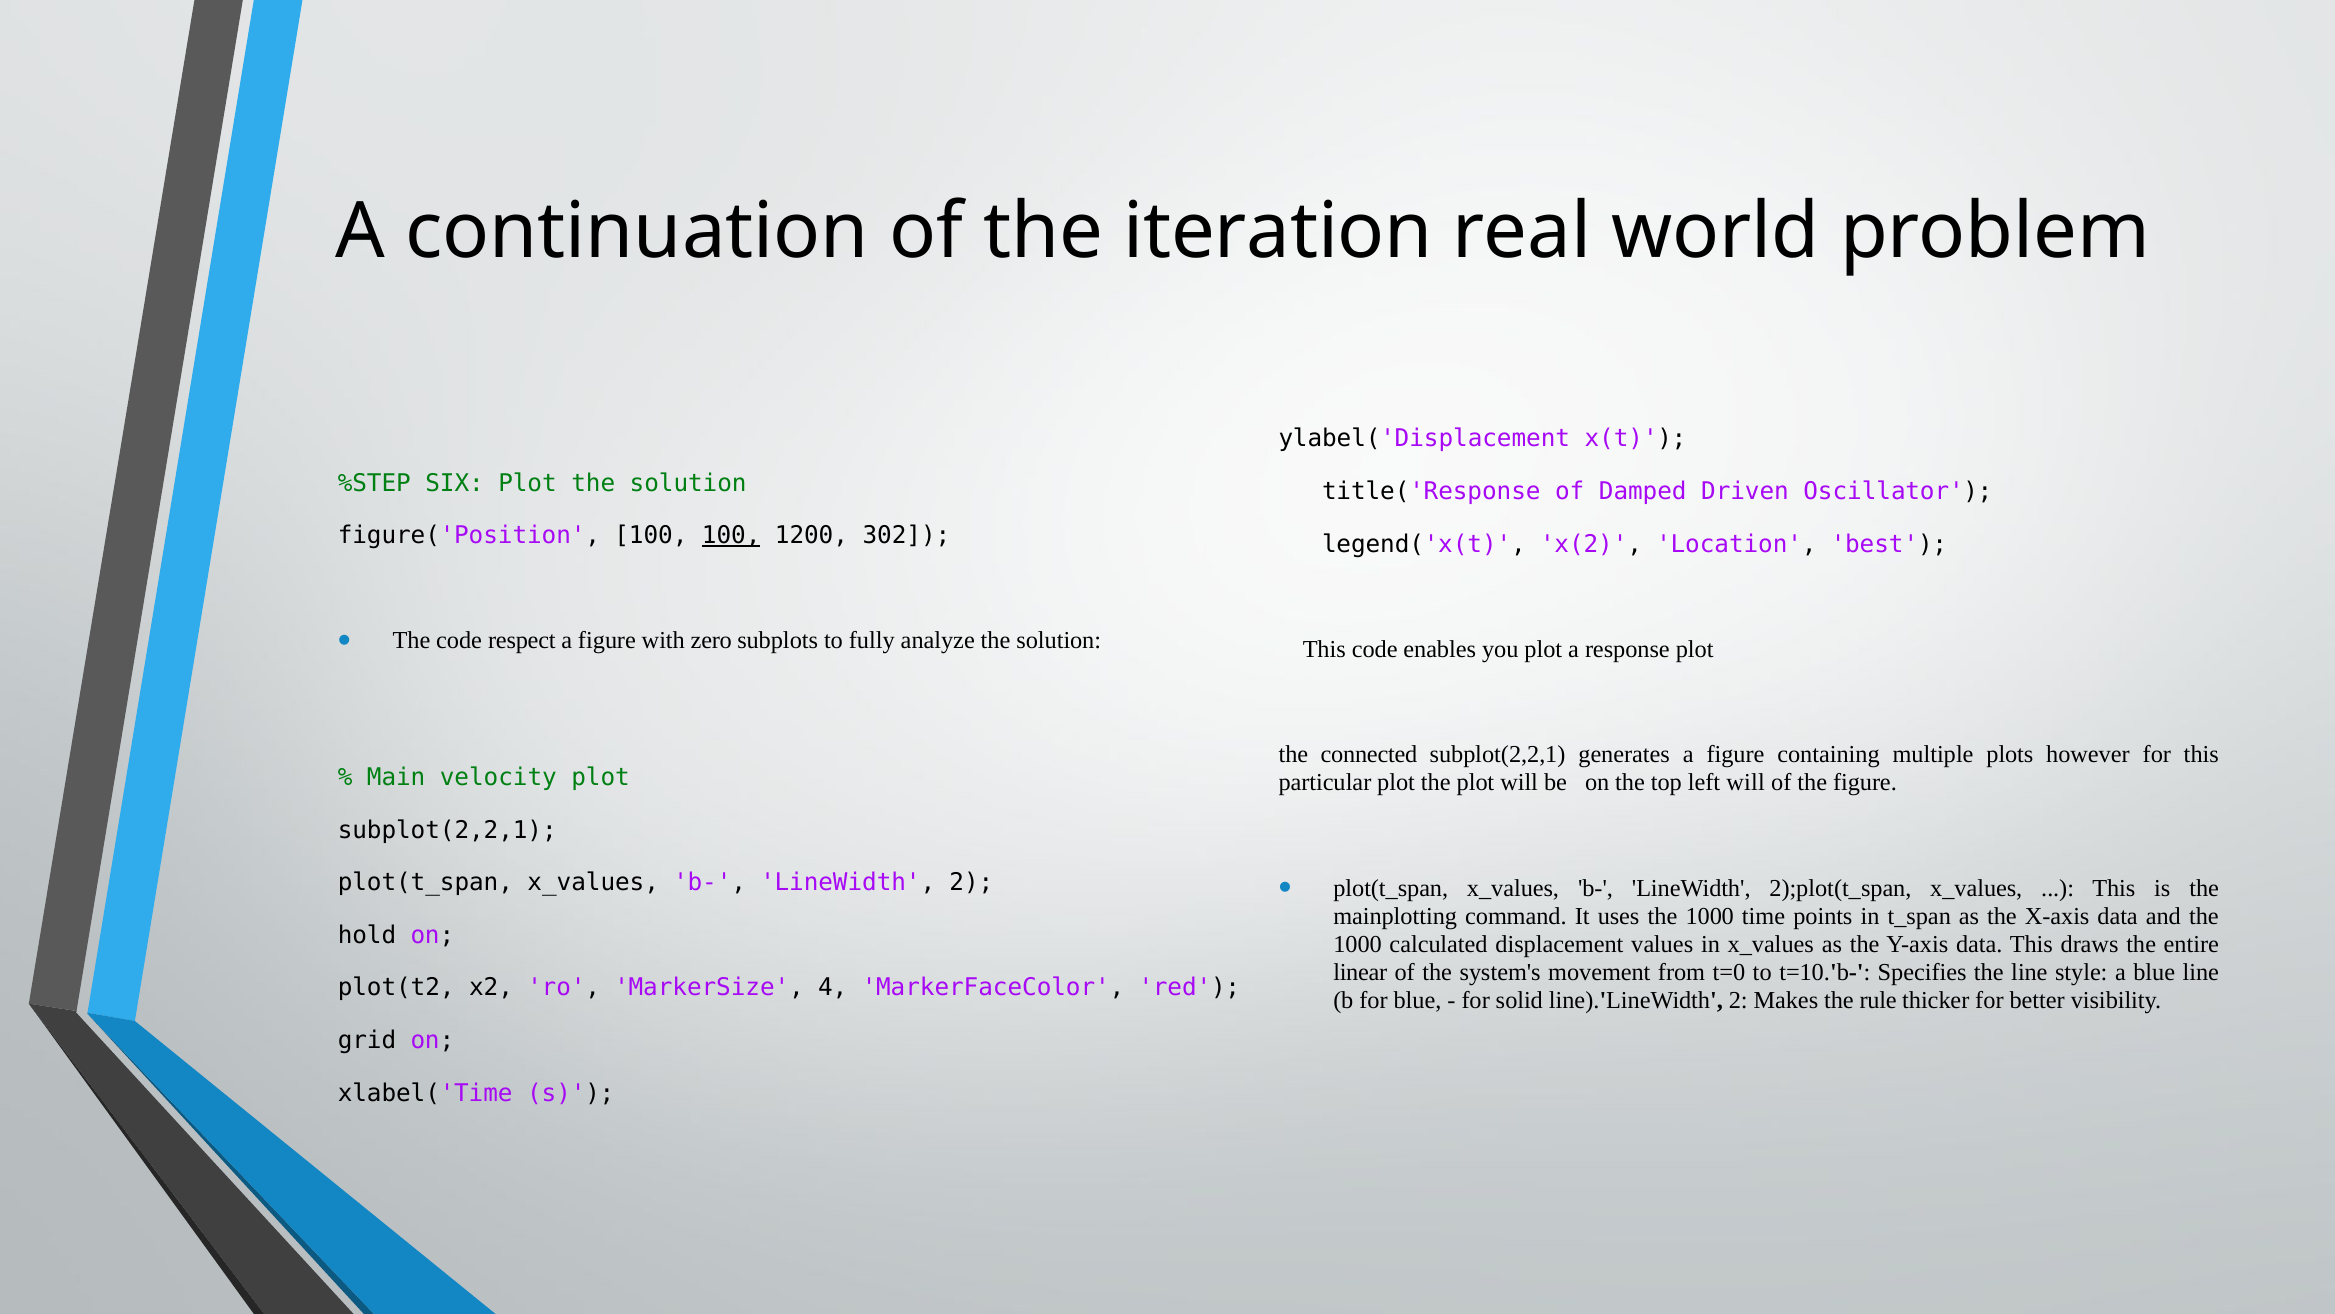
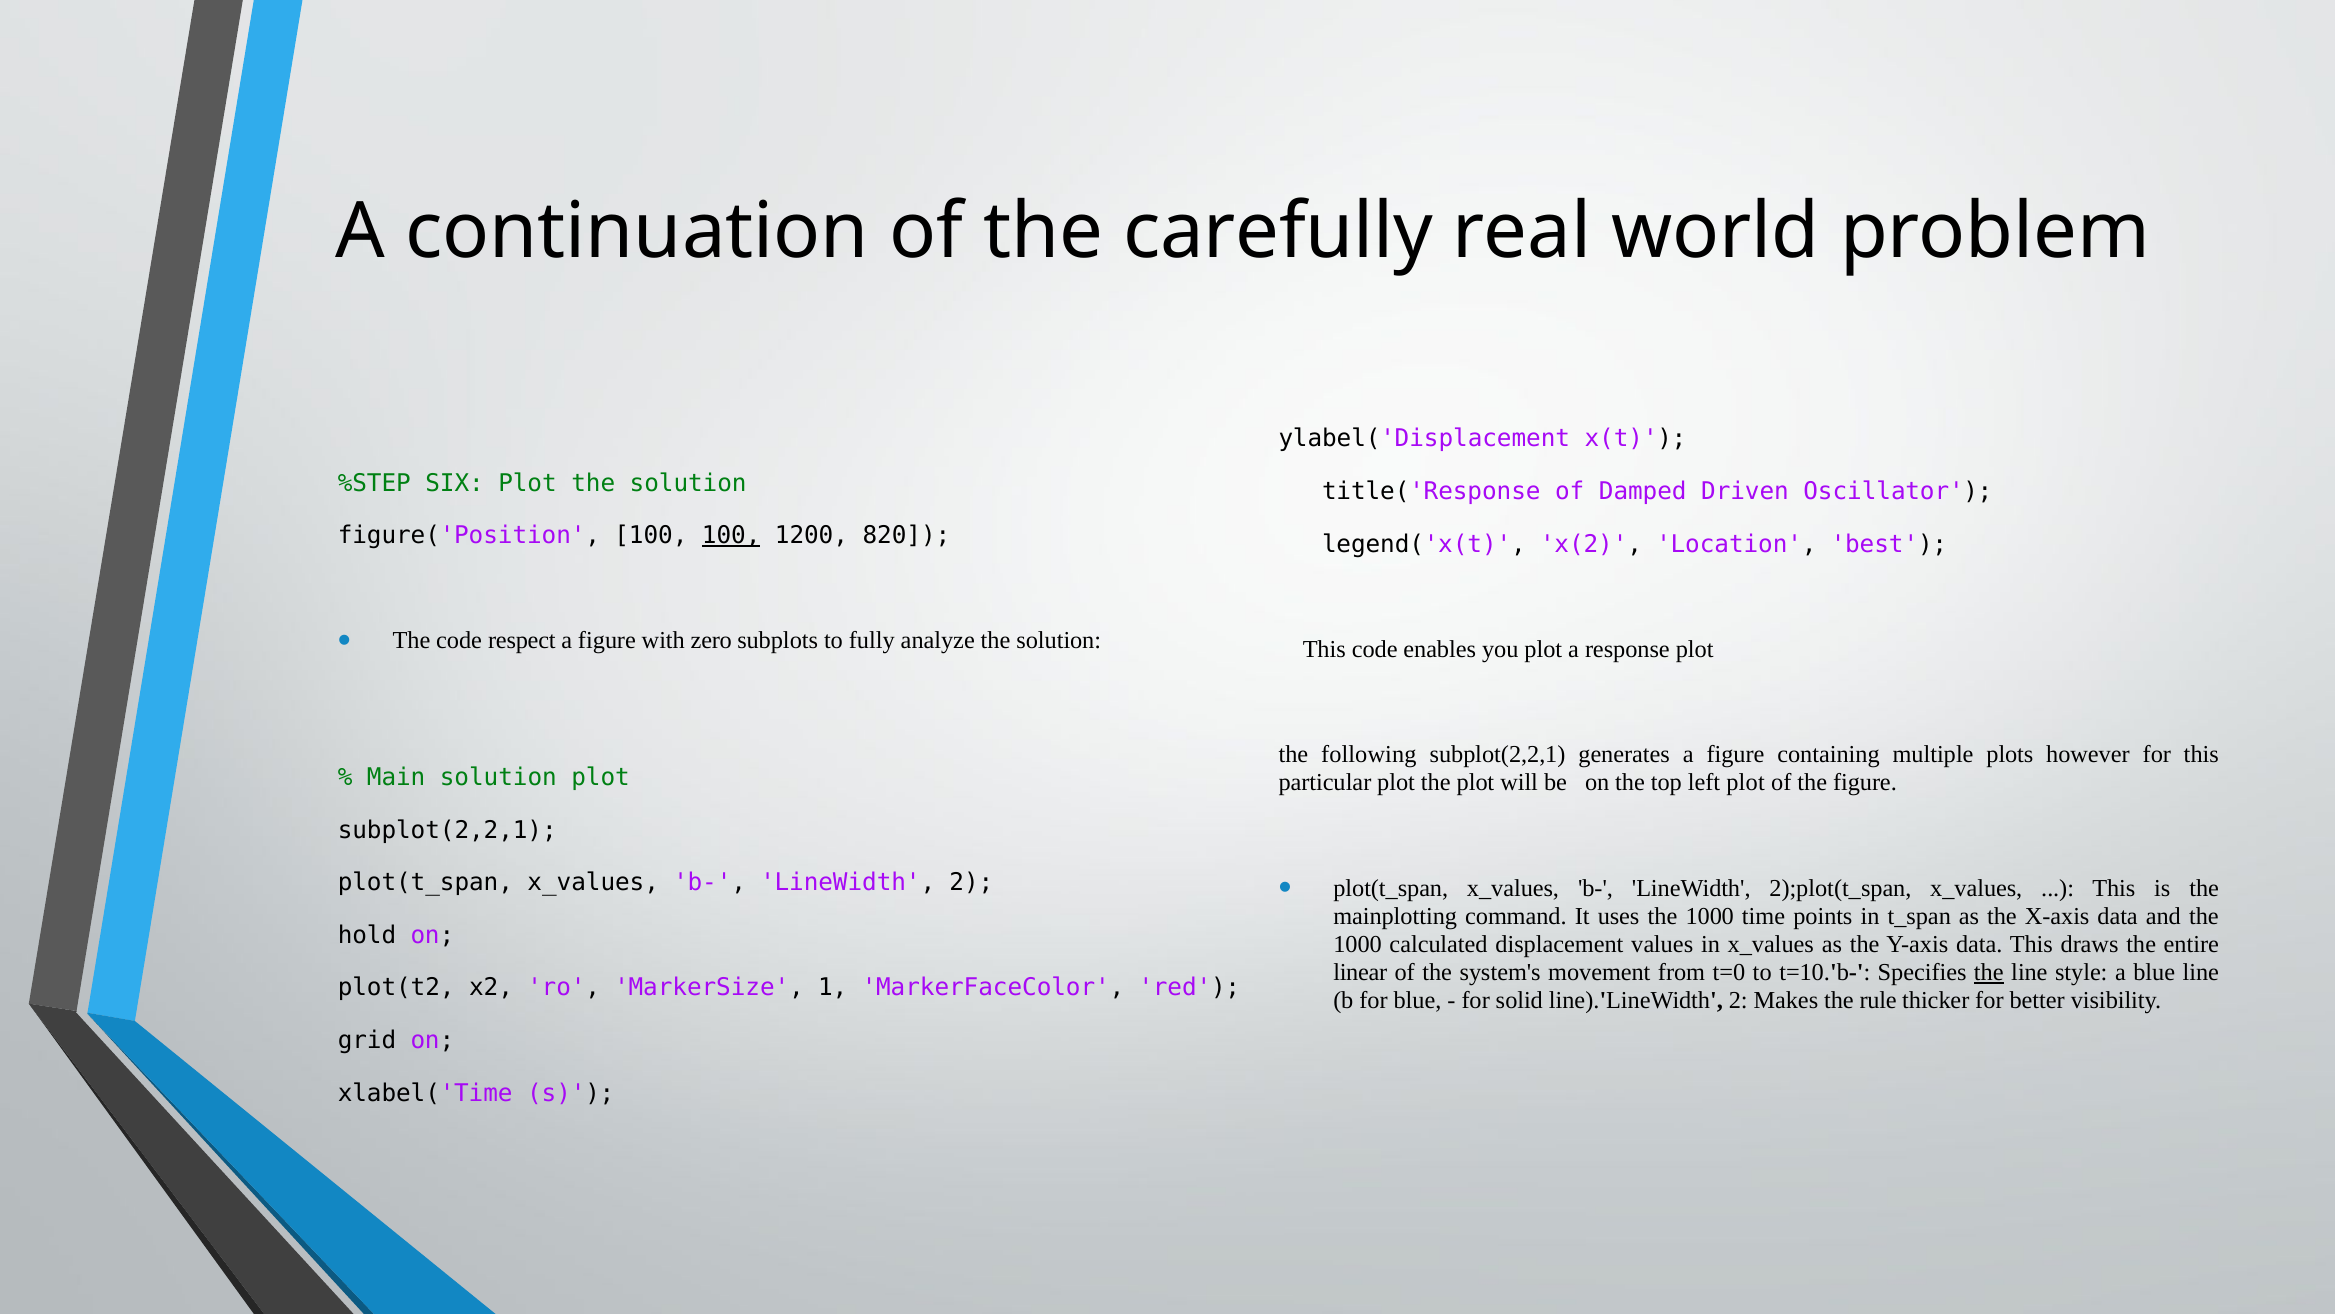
iteration: iteration -> carefully
302: 302 -> 820
connected: connected -> following
Main velocity: velocity -> solution
left will: will -> plot
the at (1989, 972) underline: none -> present
4: 4 -> 1
